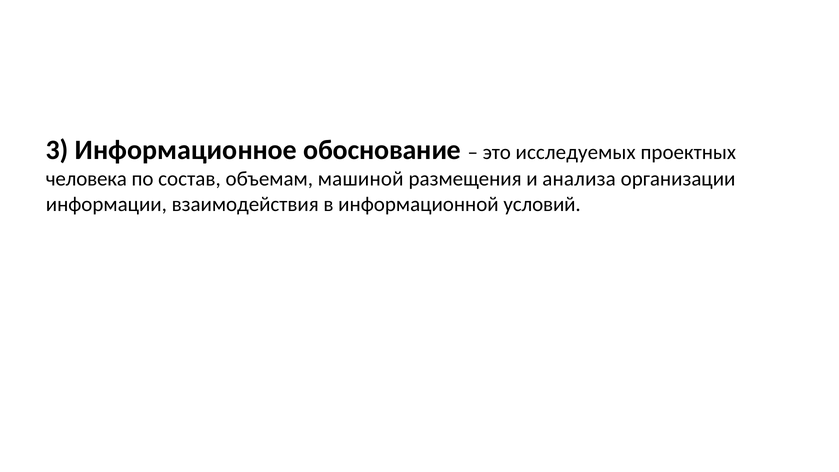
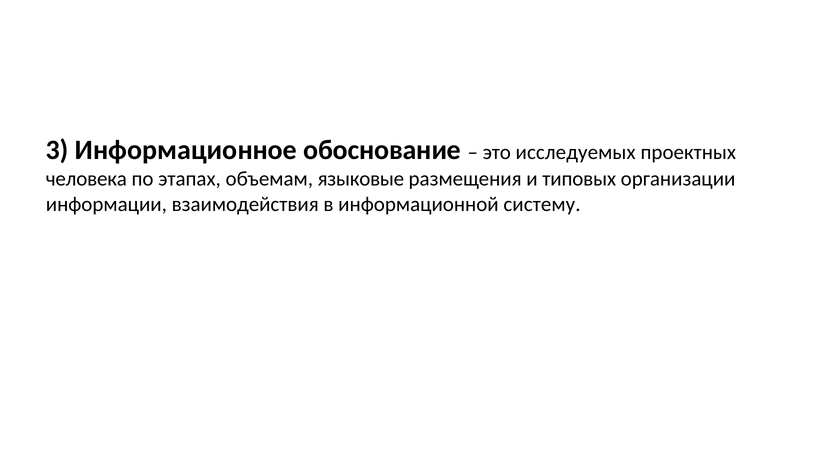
состав: состав -> этапах
машиной: машиной -> языковые
анализа: анализа -> типовых
условий: условий -> систему
